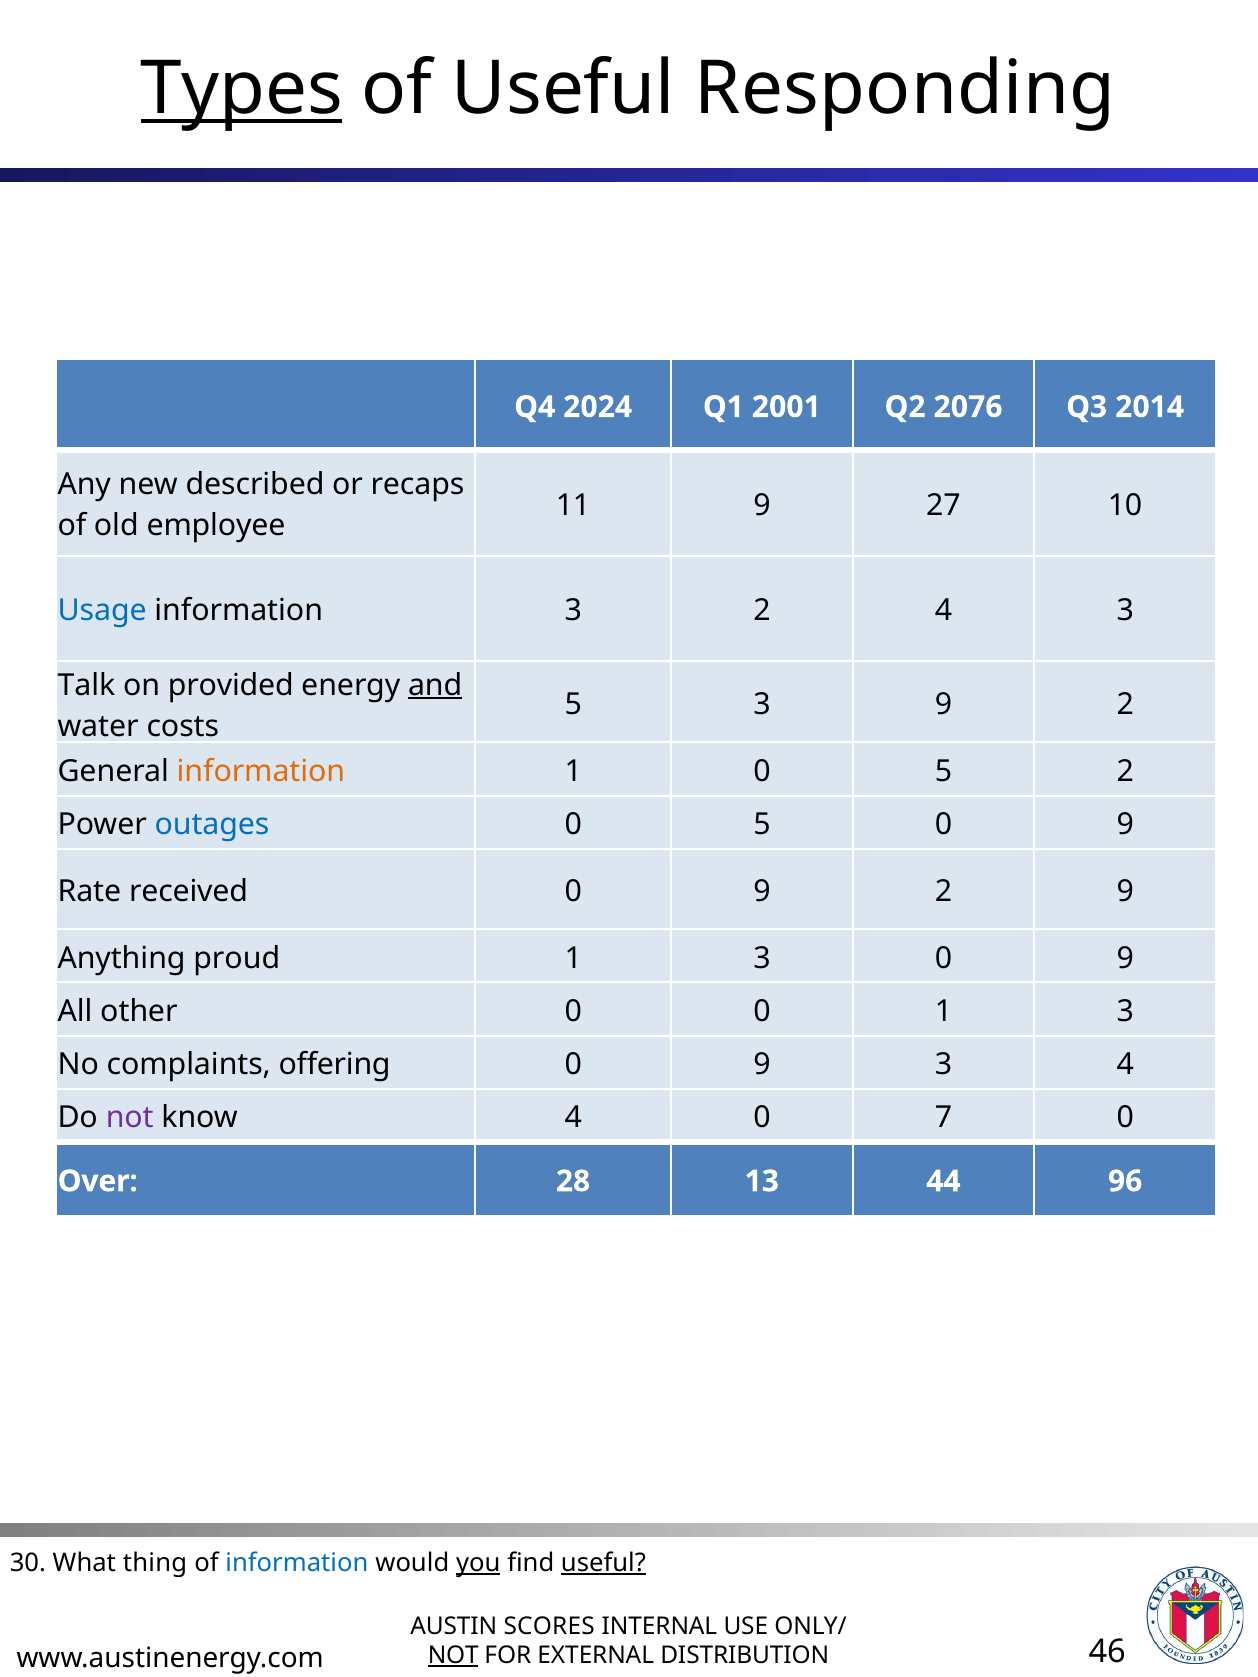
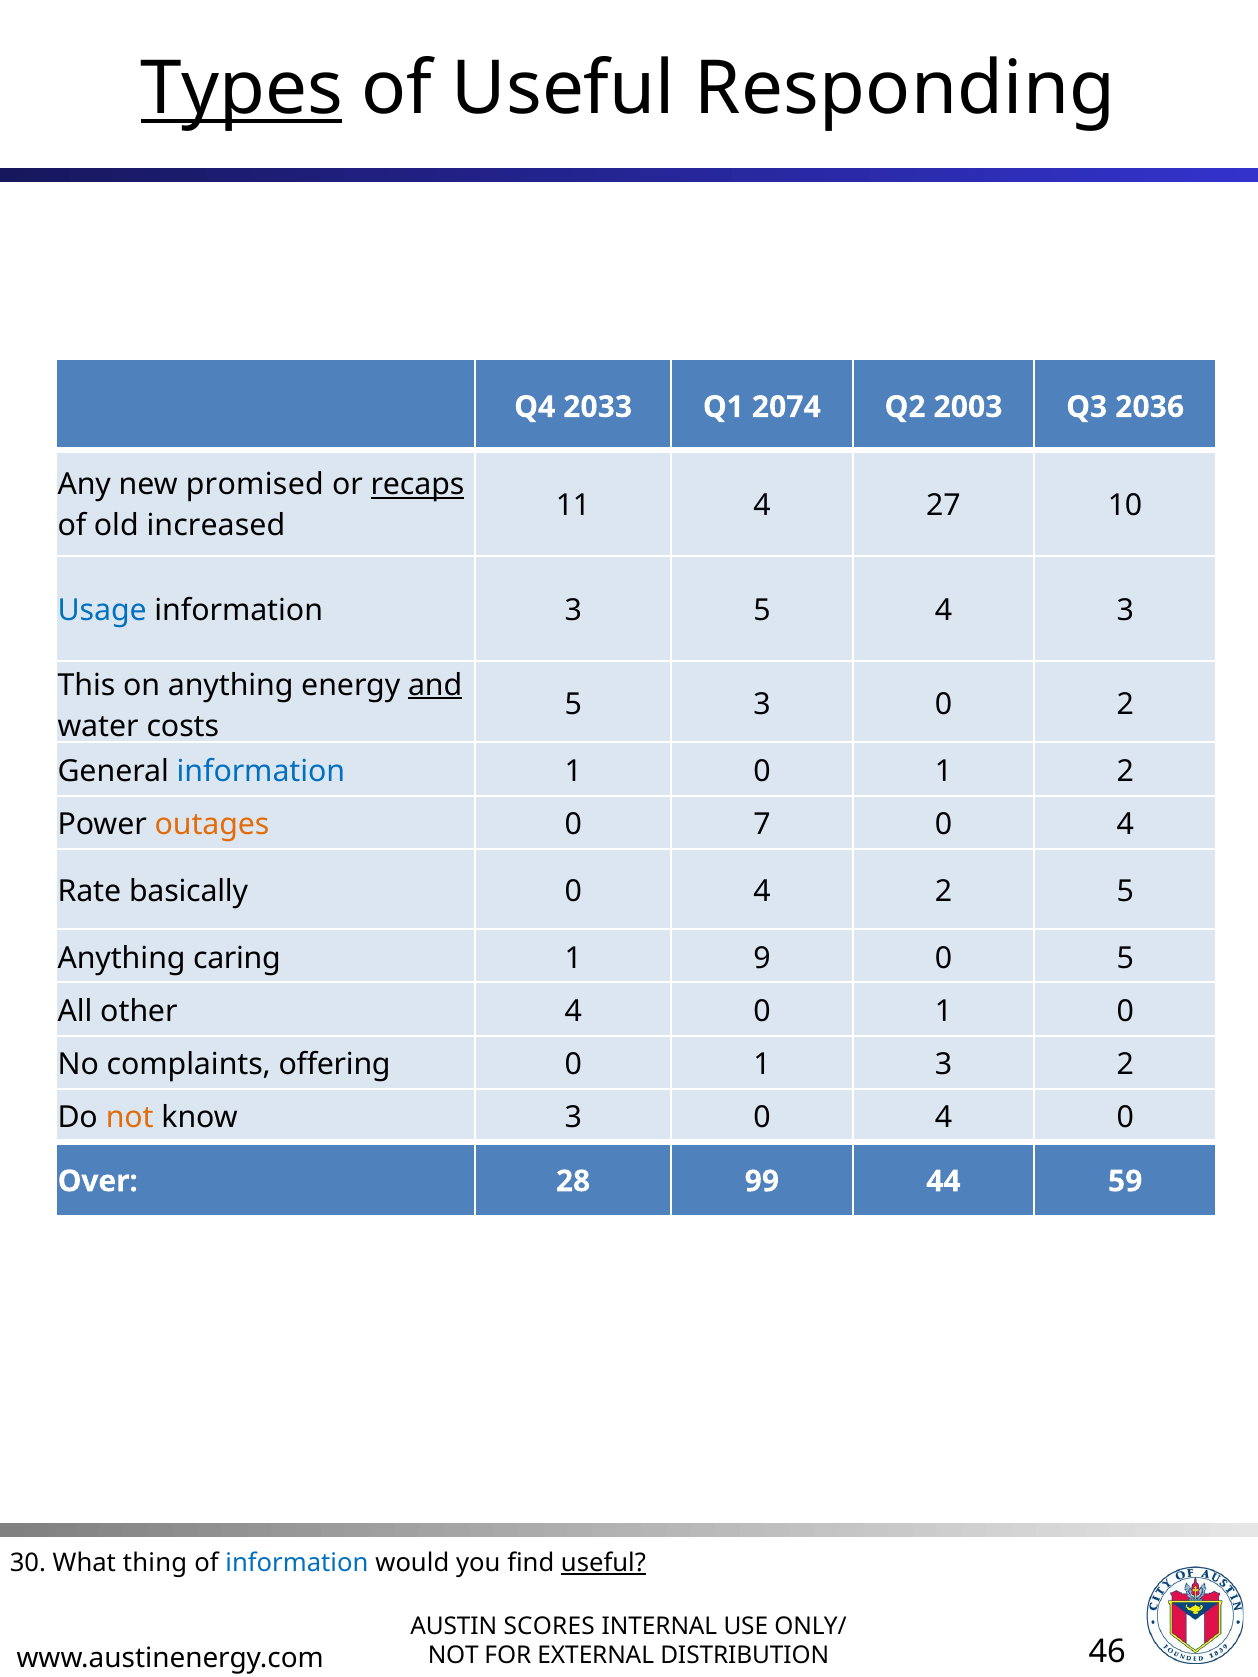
2024: 2024 -> 2033
2001: 2001 -> 2074
2076: 2076 -> 2003
2014: 2014 -> 2036
described: described -> promised
recaps underline: none -> present
11 9: 9 -> 4
employee: employee -> increased
3 2: 2 -> 5
Talk: Talk -> This
on provided: provided -> anything
5 3 9: 9 -> 0
information at (261, 772) colour: orange -> blue
1 0 5: 5 -> 1
outages colour: blue -> orange
5 at (762, 825): 5 -> 7
9 at (1125, 825): 9 -> 4
received: received -> basically
9 at (762, 892): 9 -> 4
2 9: 9 -> 5
proud: proud -> caring
3 at (762, 958): 3 -> 9
9 at (1125, 958): 9 -> 5
other 0: 0 -> 4
0 1 3: 3 -> 0
9 at (762, 1065): 9 -> 1
3 4: 4 -> 2
not at (130, 1118) colour: purple -> orange
know 4: 4 -> 3
7 at (944, 1118): 7 -> 4
13: 13 -> 99
96: 96 -> 59
you underline: present -> none
NOT at (453, 1656) underline: present -> none
